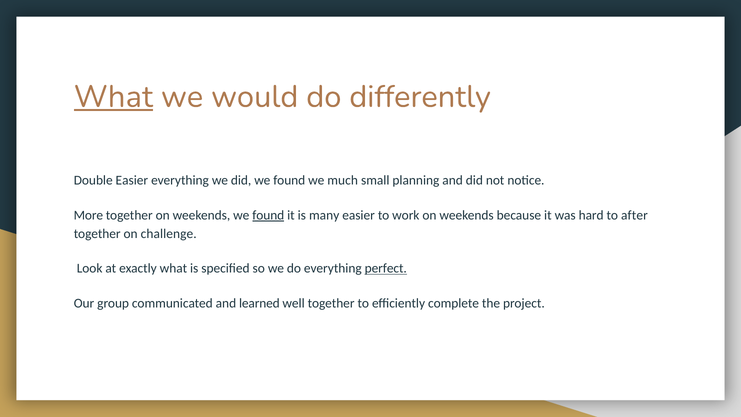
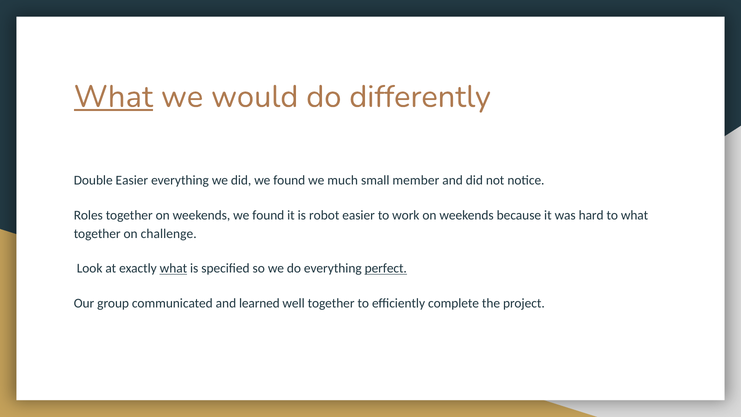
planning: planning -> member
More: More -> Roles
found at (268, 215) underline: present -> none
many: many -> robot
to after: after -> what
what at (173, 268) underline: none -> present
